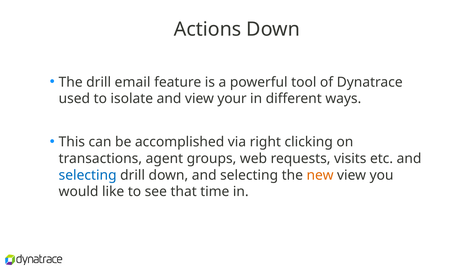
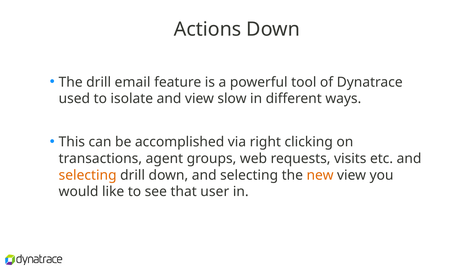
your: your -> slow
selecting at (88, 175) colour: blue -> orange
time: time -> user
